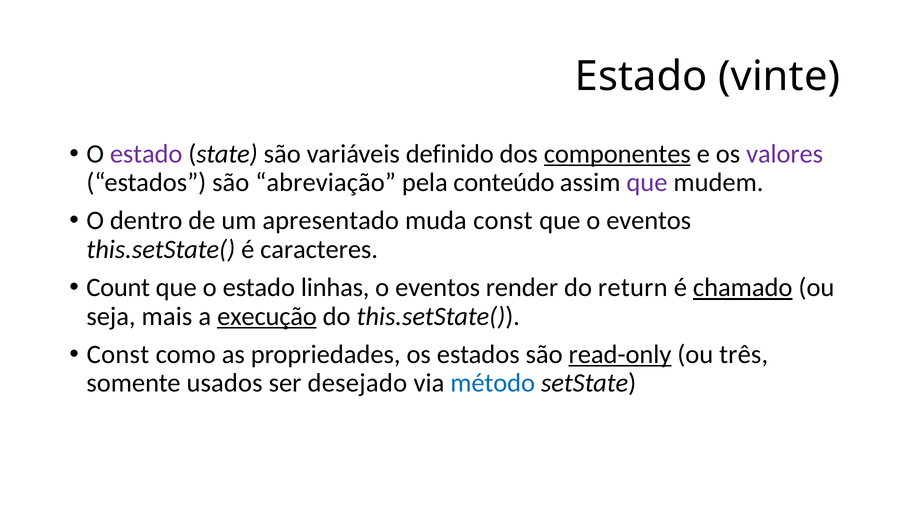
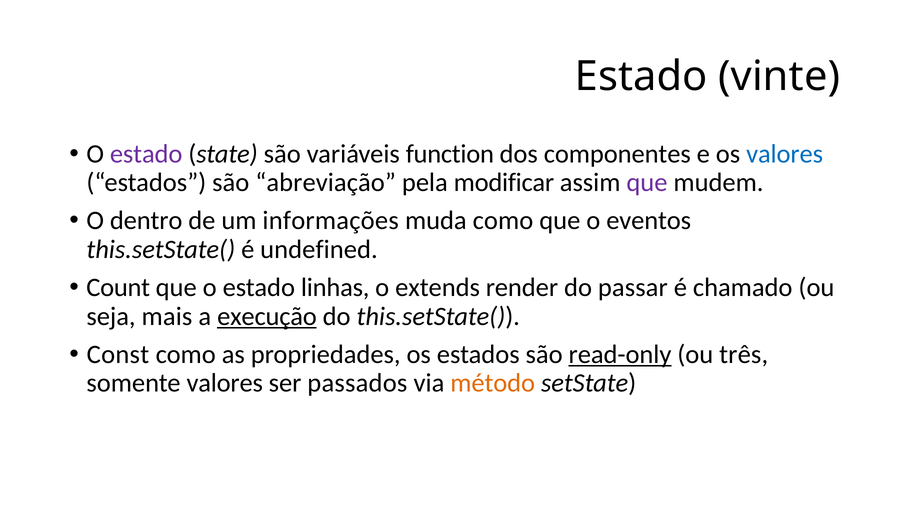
definido: definido -> function
componentes underline: present -> none
valores at (785, 154) colour: purple -> blue
conteúdo: conteúdo -> modificar
apresentado: apresentado -> informações
muda const: const -> como
caracteres: caracteres -> undefined
eventos at (438, 288): eventos -> extends
return: return -> passar
chamado underline: present -> none
somente usados: usados -> valores
desejado: desejado -> passados
método colour: blue -> orange
